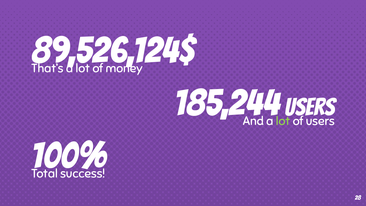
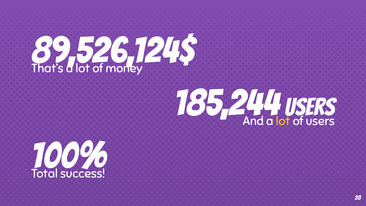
lot at (283, 121) colour: light green -> yellow
